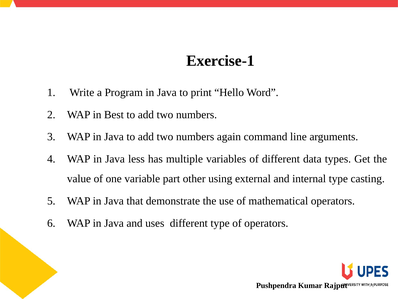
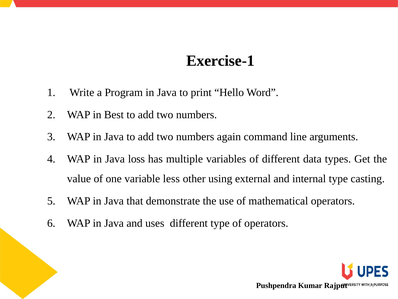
less: less -> loss
part: part -> less
